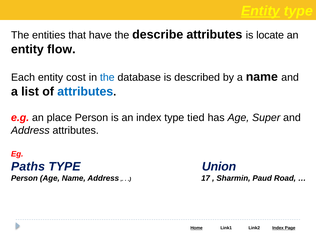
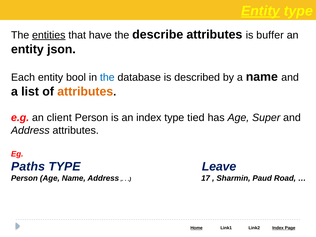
entities underline: none -> present
locate: locate -> buffer
flow: flow -> json
cost: cost -> bool
attributes at (85, 91) colour: blue -> orange
place: place -> client
Union: Union -> Leave
